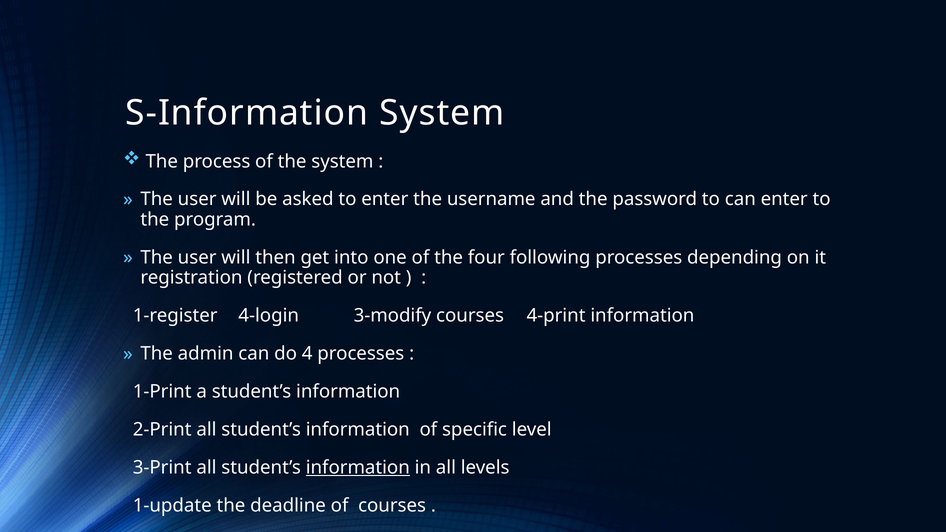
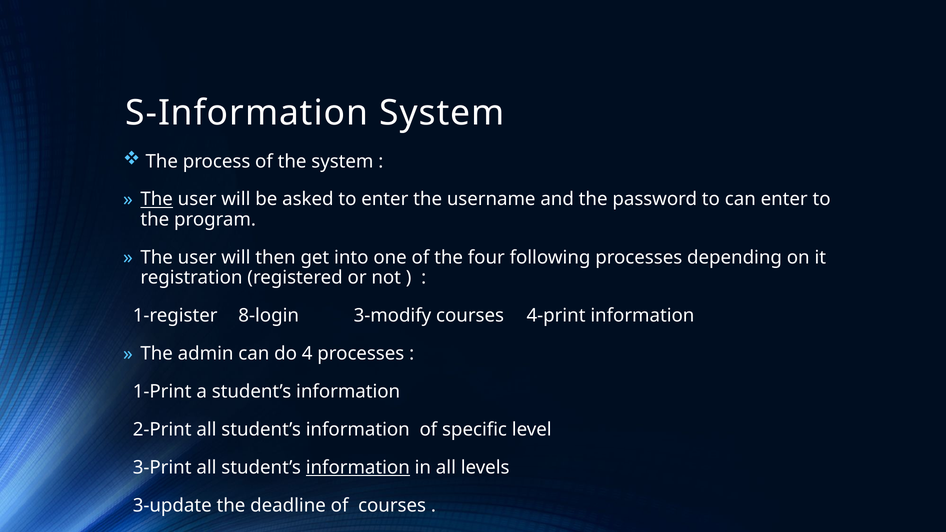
The at (157, 199) underline: none -> present
4-login: 4-login -> 8-login
1-update: 1-update -> 3-update
